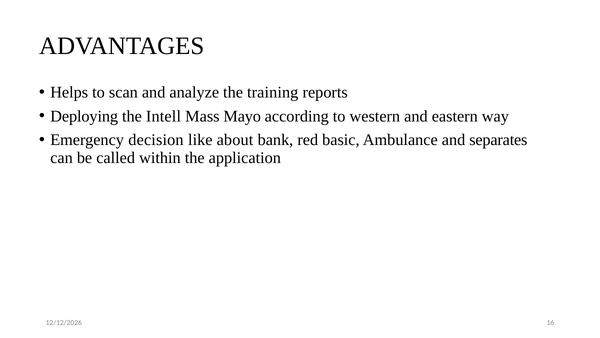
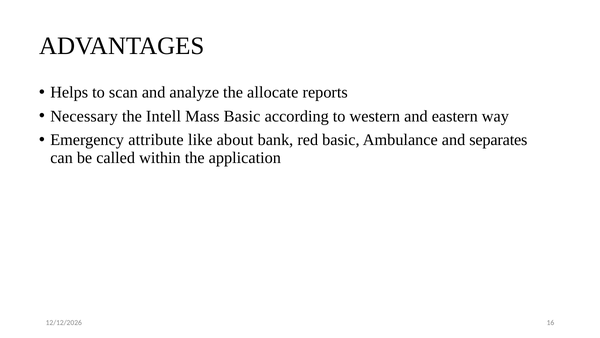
training: training -> allocate
Deploying: Deploying -> Necessary
Mass Mayo: Mayo -> Basic
decision: decision -> attribute
